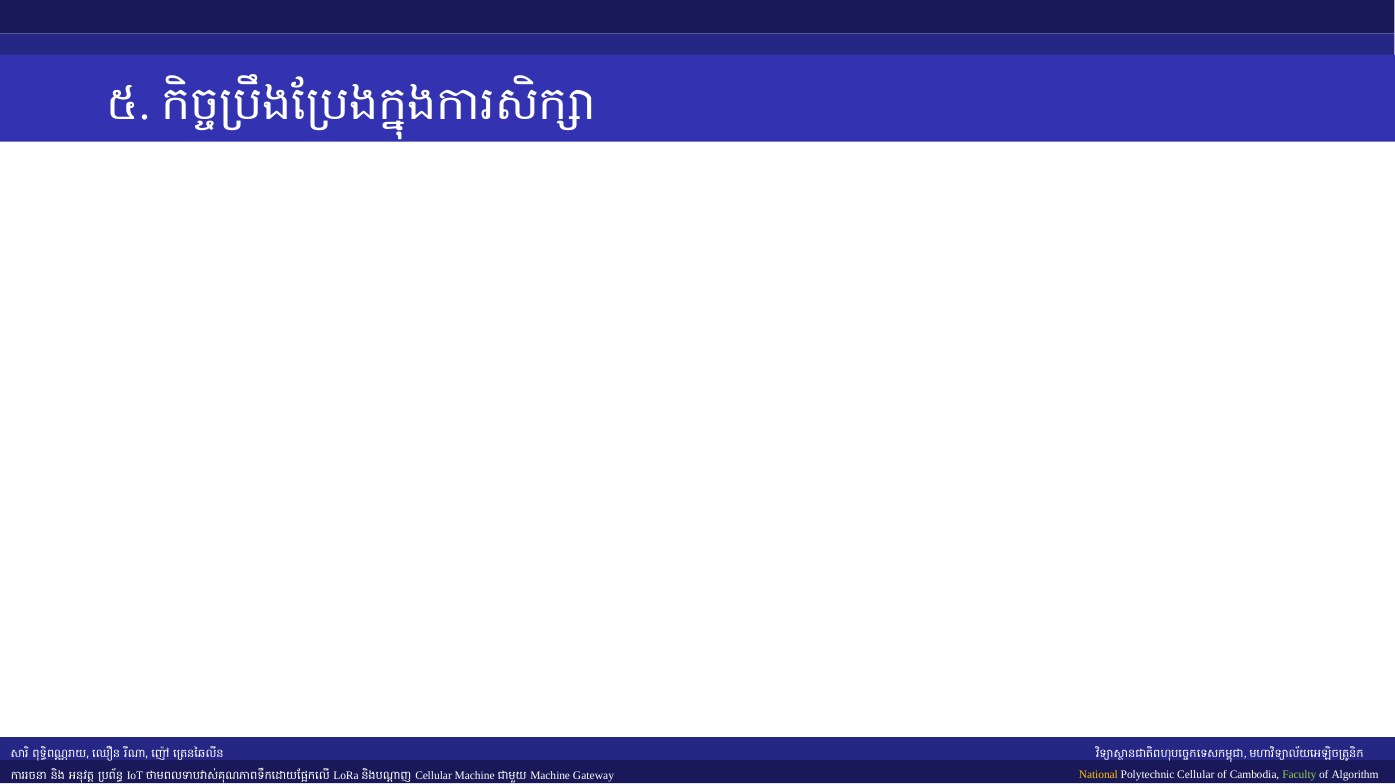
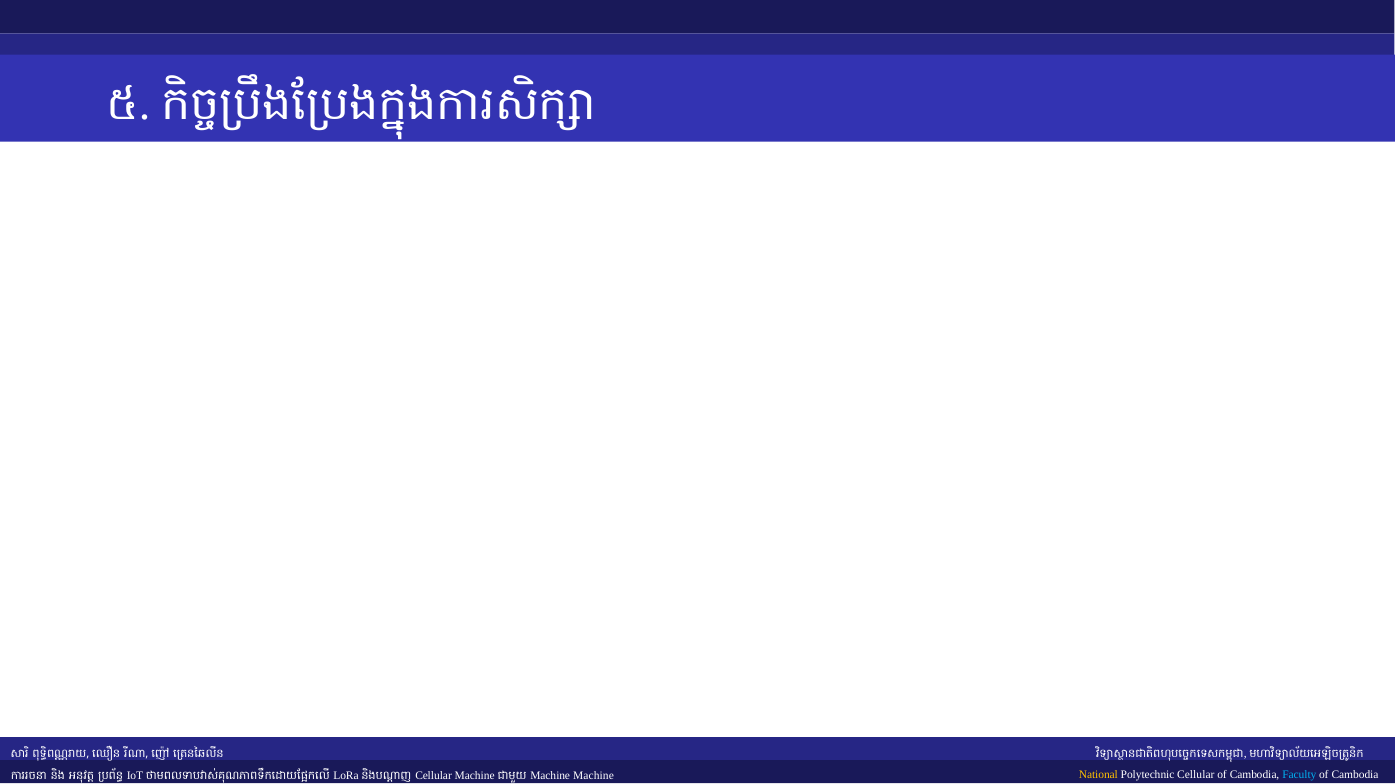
Faculty colour: light green -> light blue
Algorithm at (1355, 776): Algorithm -> Cambodia
Machine Gateway: Gateway -> Machine
